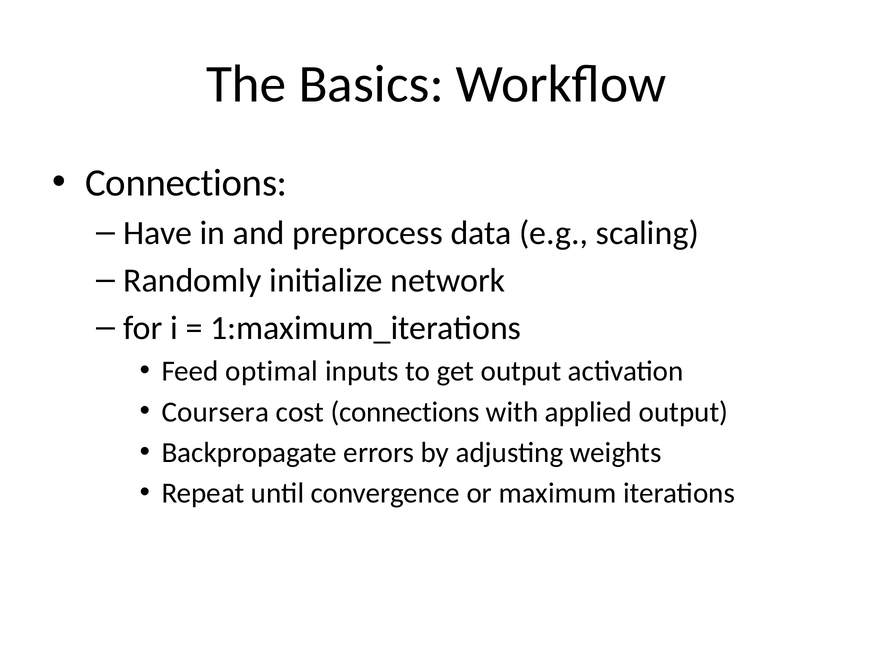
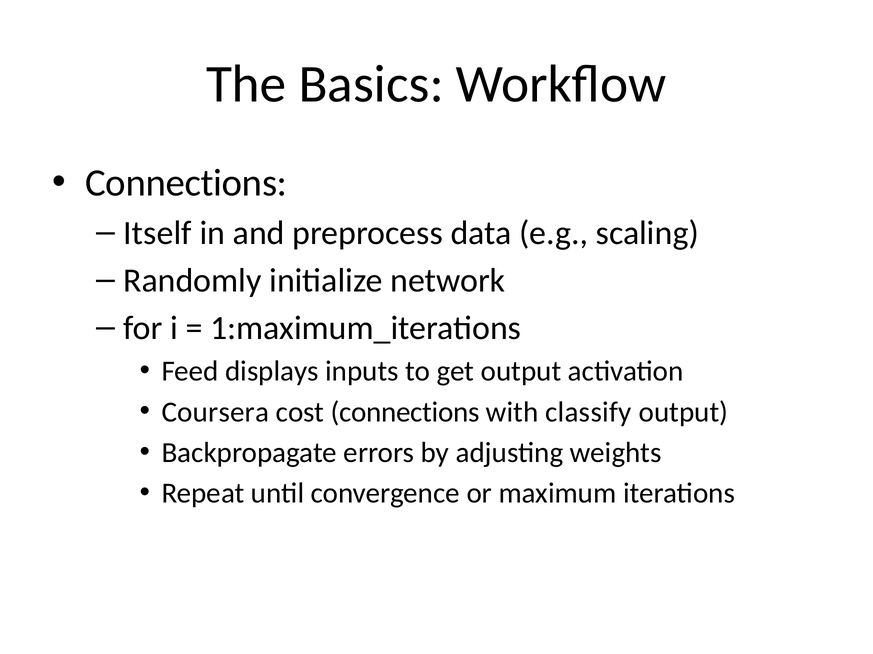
Have: Have -> Itself
optimal: optimal -> displays
applied: applied -> classify
